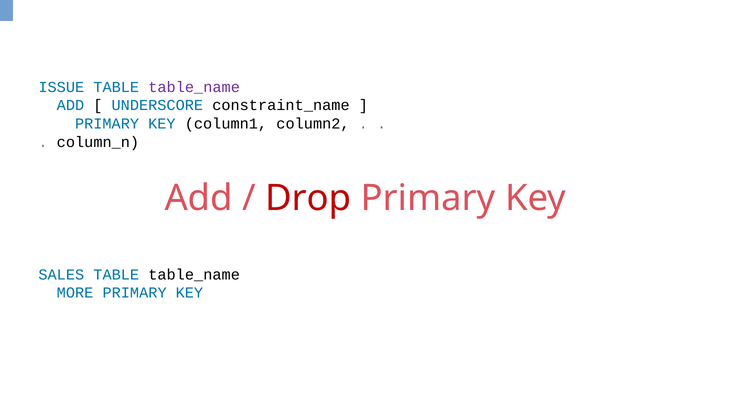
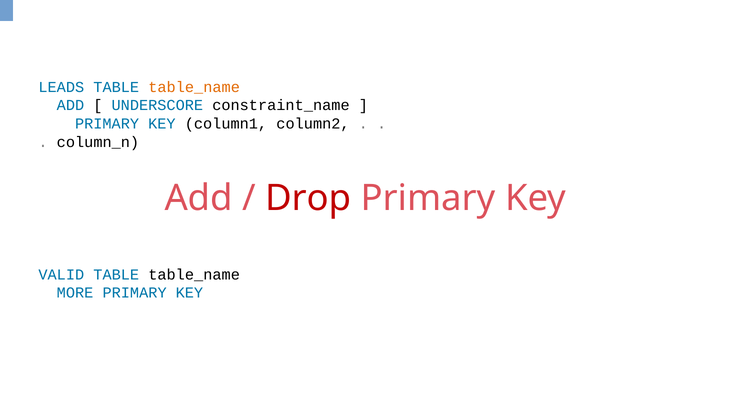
ISSUE: ISSUE -> LEADS
table_name at (194, 87) colour: purple -> orange
SALES: SALES -> VALID
